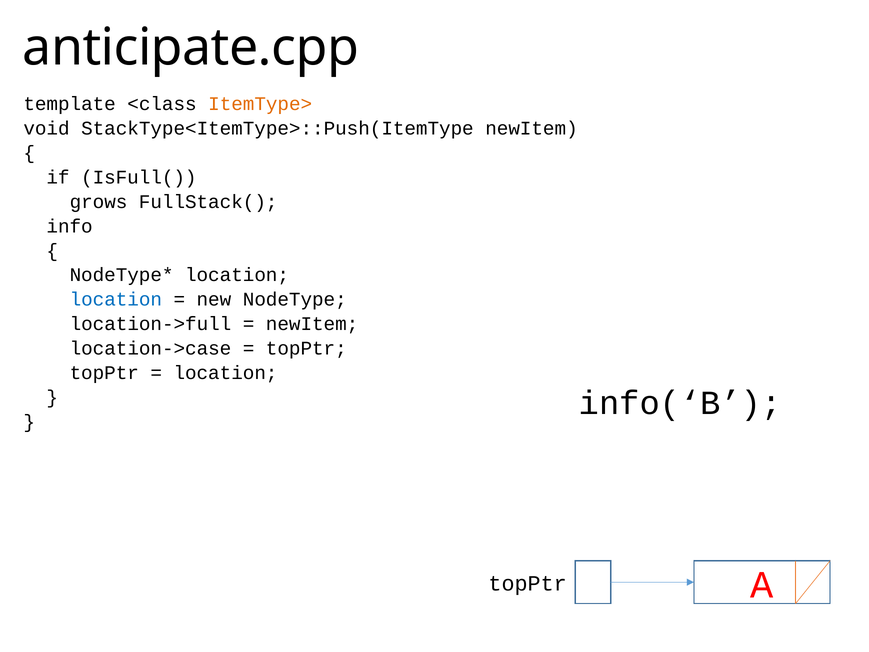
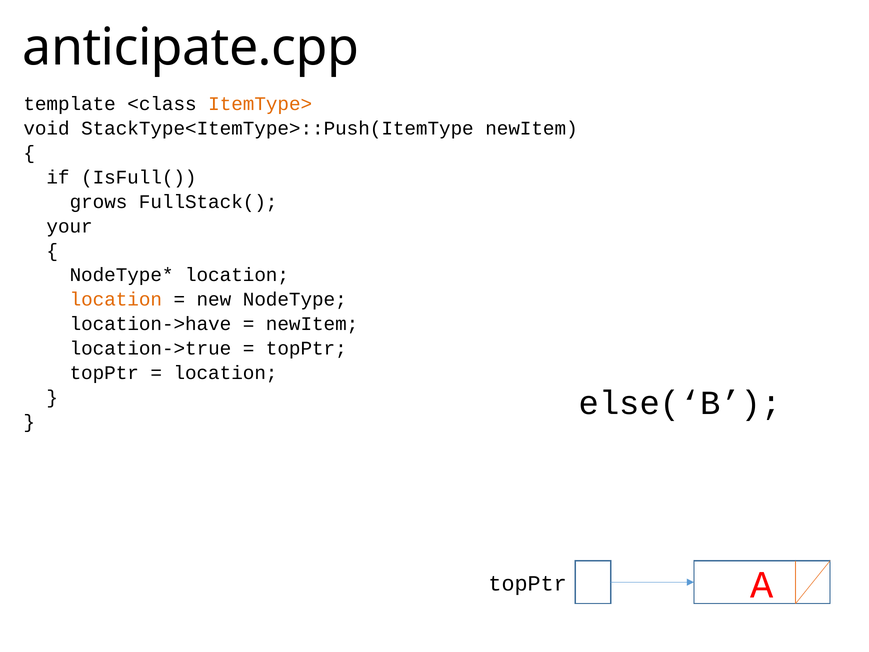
info: info -> your
location at (116, 299) colour: blue -> orange
location->full: location->full -> location->have
location->case: location->case -> location->true
info(‘B: info(‘B -> else(‘B
